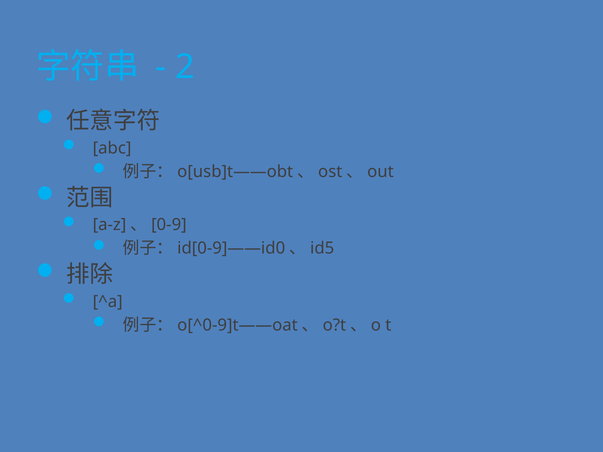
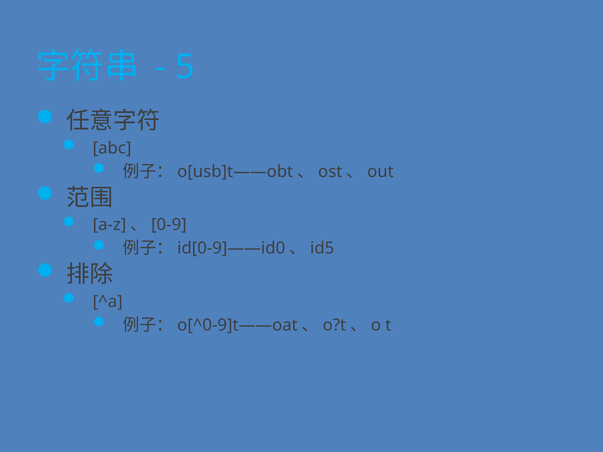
2: 2 -> 5
